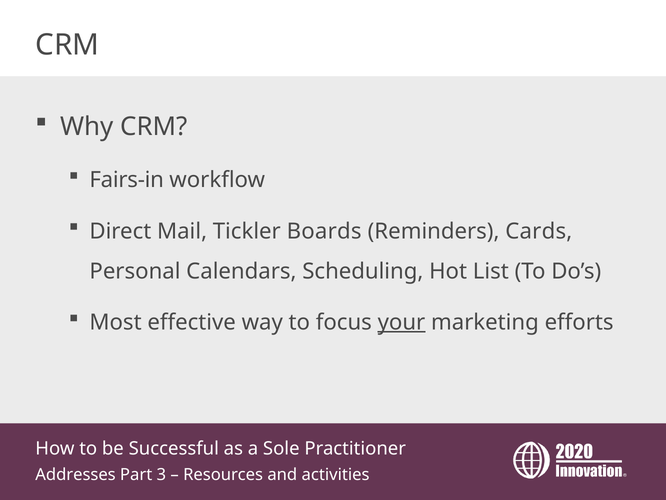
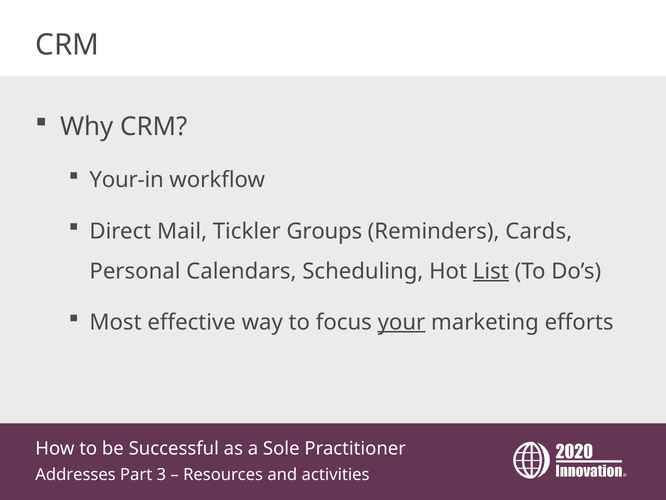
Fairs-in: Fairs-in -> Your-in
Boards: Boards -> Groups
List underline: none -> present
